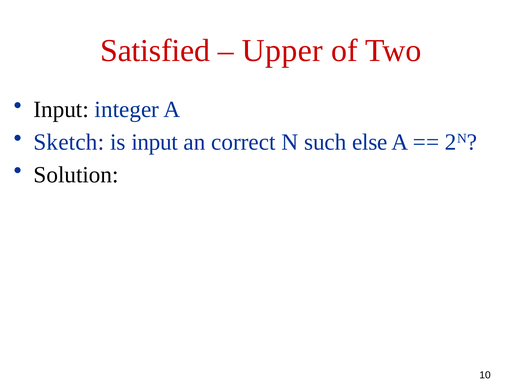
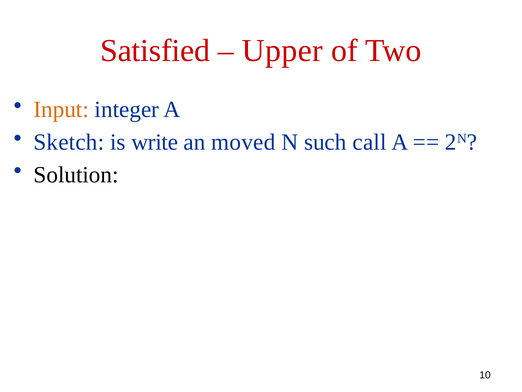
Input at (61, 110) colour: black -> orange
is input: input -> write
correct: correct -> moved
else: else -> call
